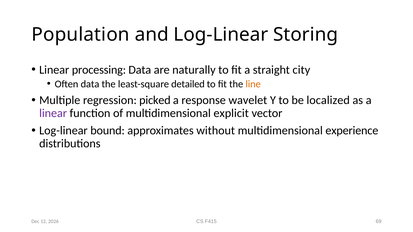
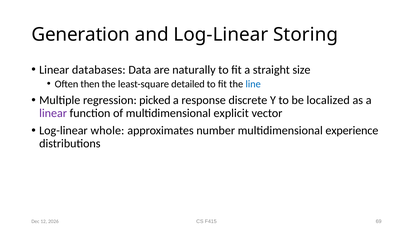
Population: Population -> Generation
processing: processing -> databases
city: city -> size
Often data: data -> then
line colour: orange -> blue
wavelet: wavelet -> discrete
bound: bound -> whole
without: without -> number
